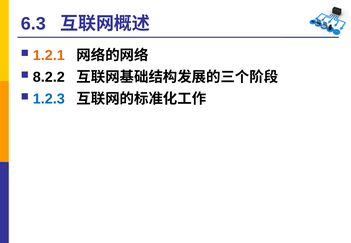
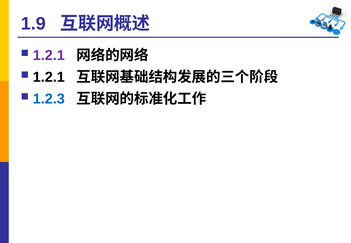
6.3: 6.3 -> 1.9
1.2.1 at (49, 55) colour: orange -> purple
8.2.2 at (49, 77): 8.2.2 -> 1.2.1
